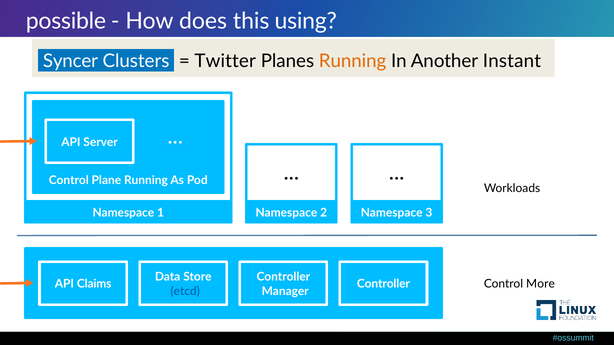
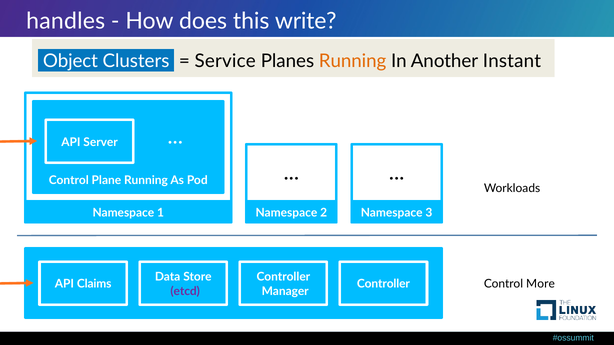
possible: possible -> handles
using: using -> write
Syncer: Syncer -> Object
Twitter: Twitter -> Service
etcd colour: blue -> purple
